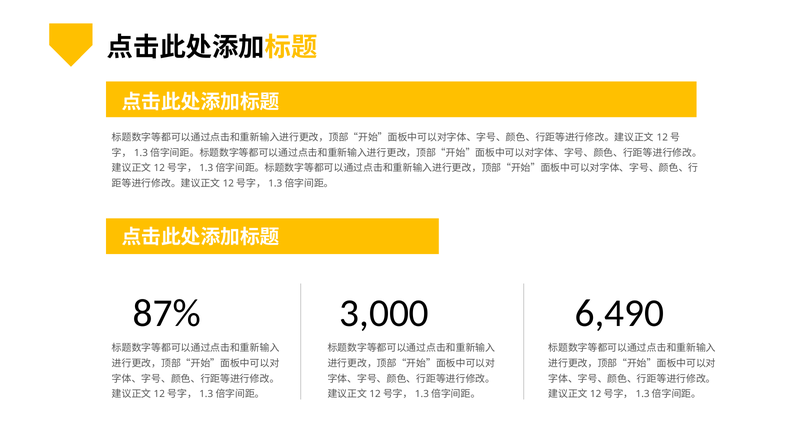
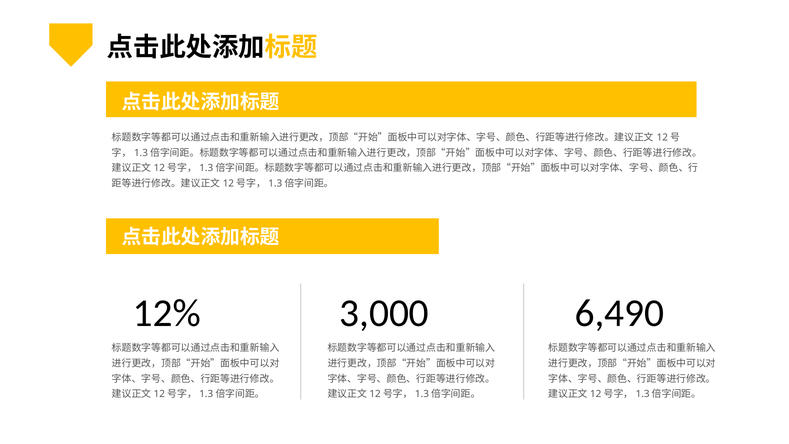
87%: 87% -> 12%
